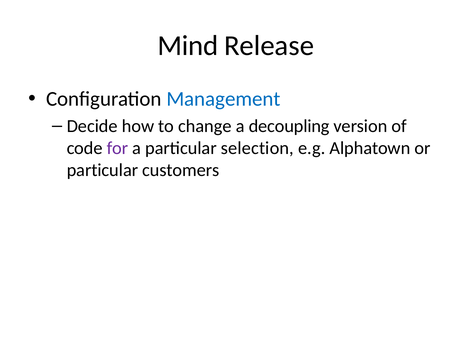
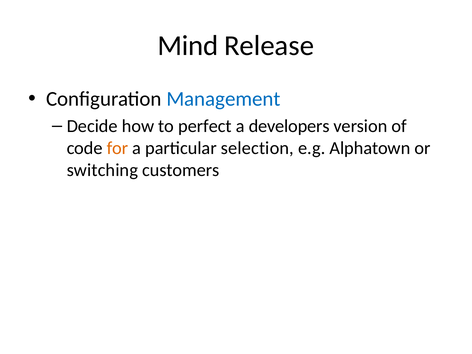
change: change -> perfect
decoupling: decoupling -> developers
for colour: purple -> orange
particular at (102, 170): particular -> switching
